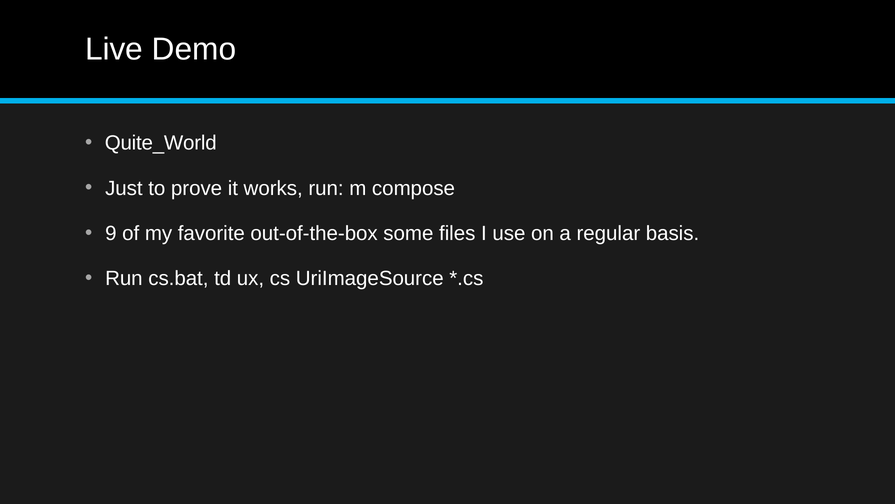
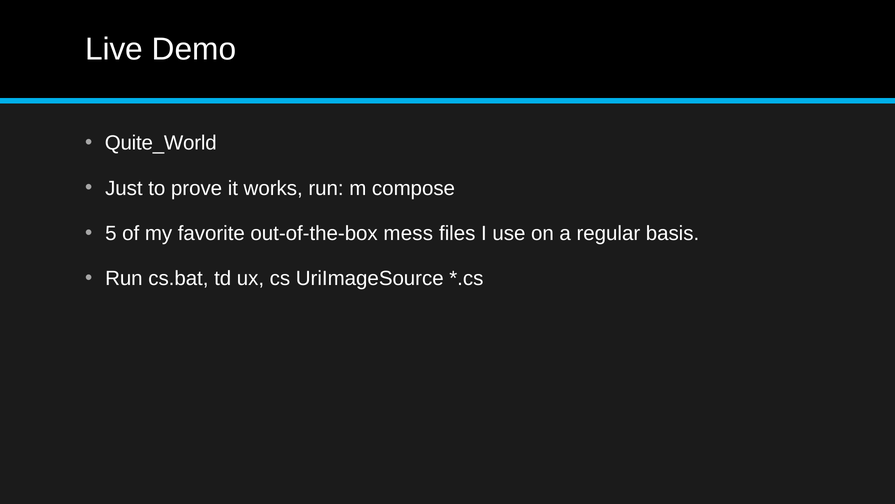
9: 9 -> 5
some: some -> mess
